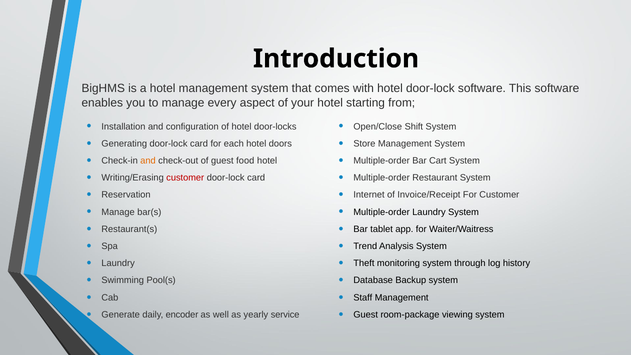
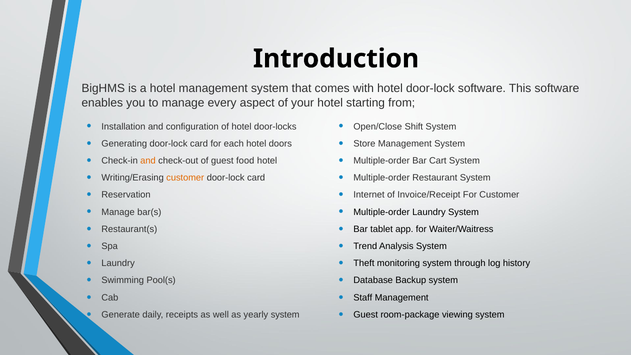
customer at (185, 178) colour: red -> orange
encoder: encoder -> receipts
yearly service: service -> system
